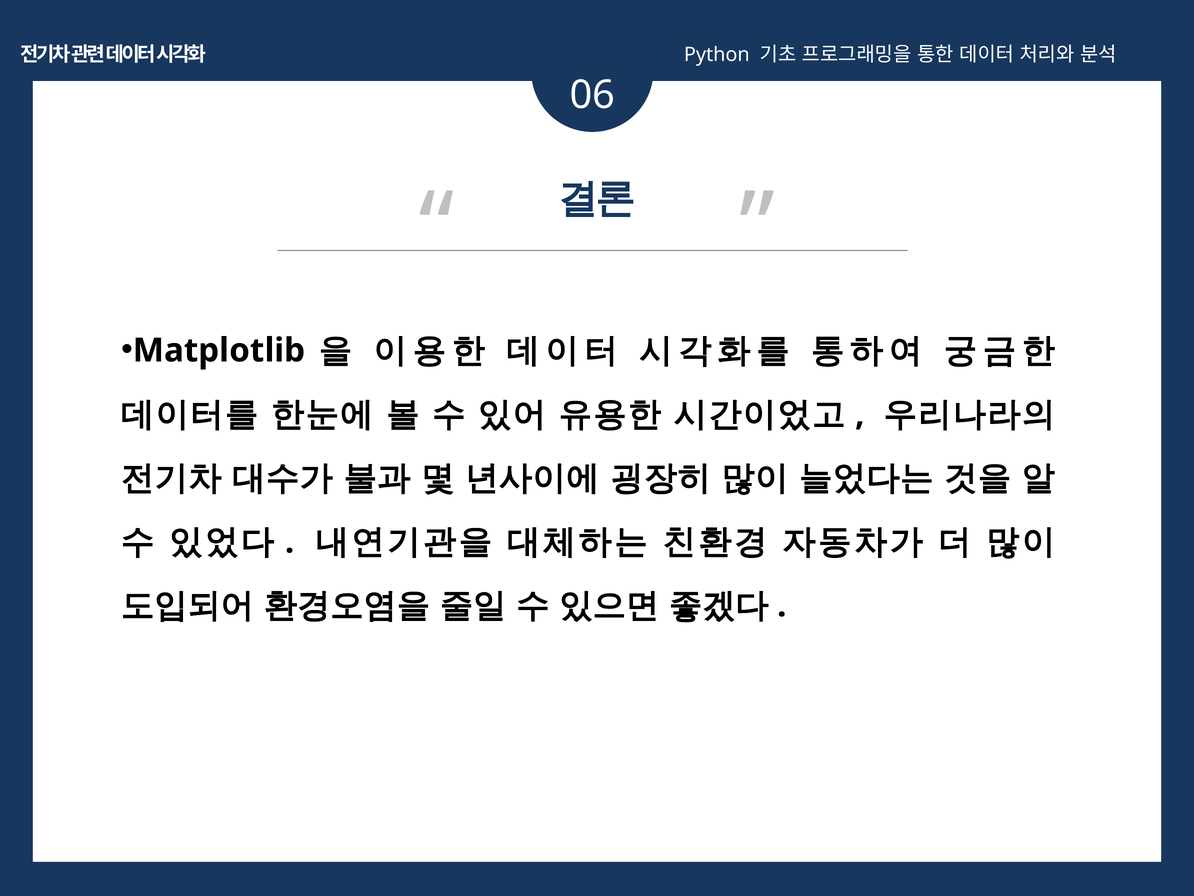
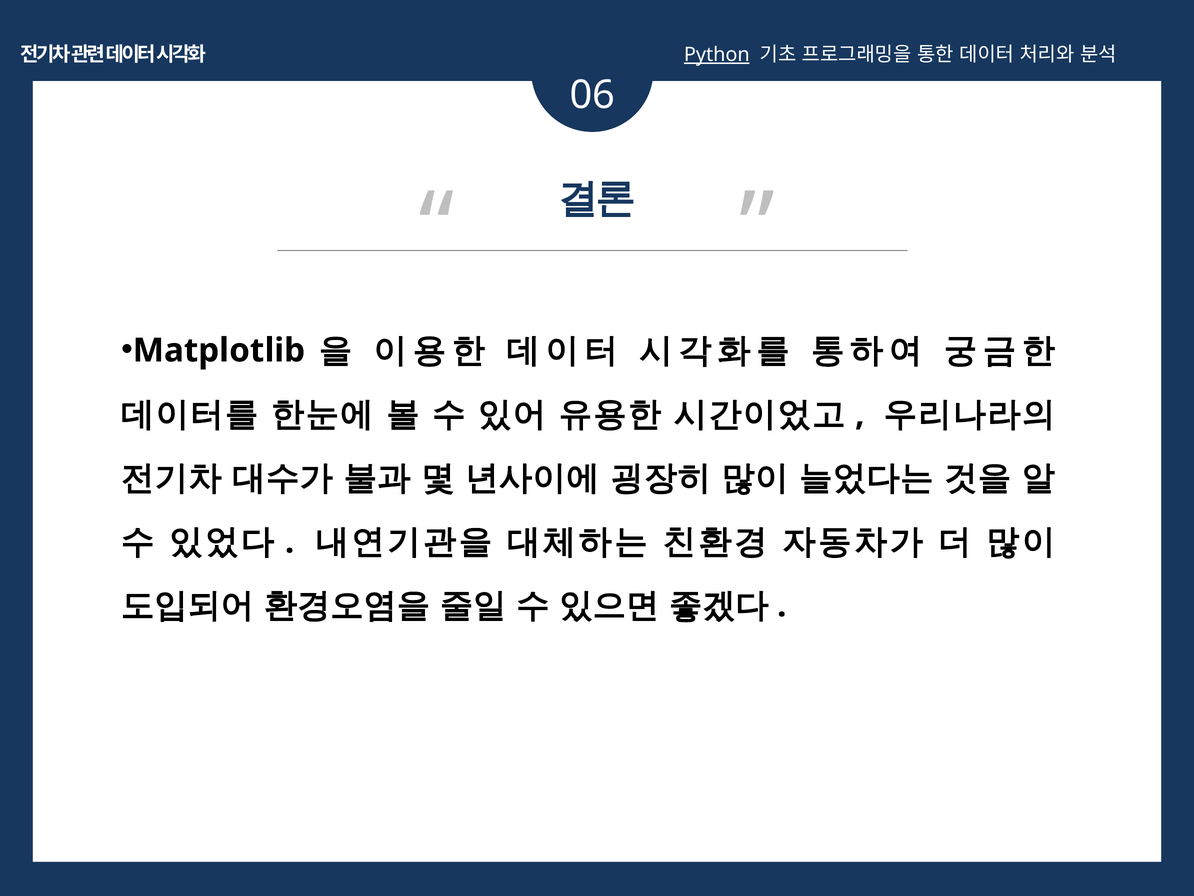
Python underline: none -> present
